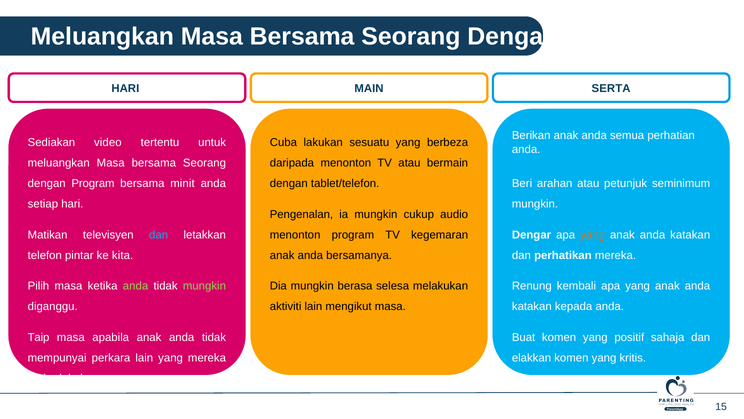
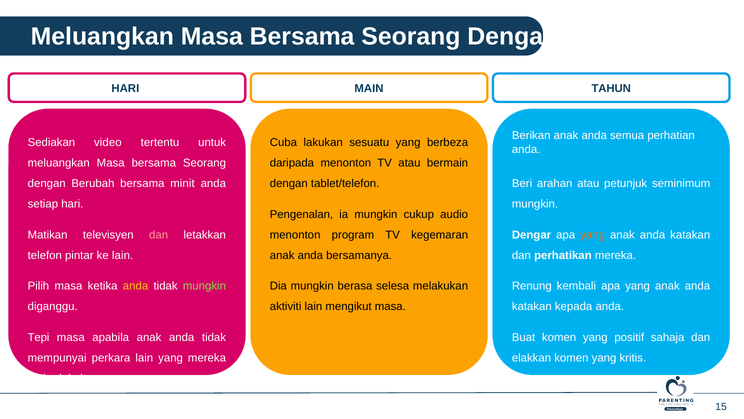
SERTA: SERTA -> TAHUN
dengan Program: Program -> Berubah
dan at (159, 235) colour: light blue -> pink
ke kita: kita -> lain
anda at (136, 286) colour: light green -> yellow
Taip: Taip -> Tepi
